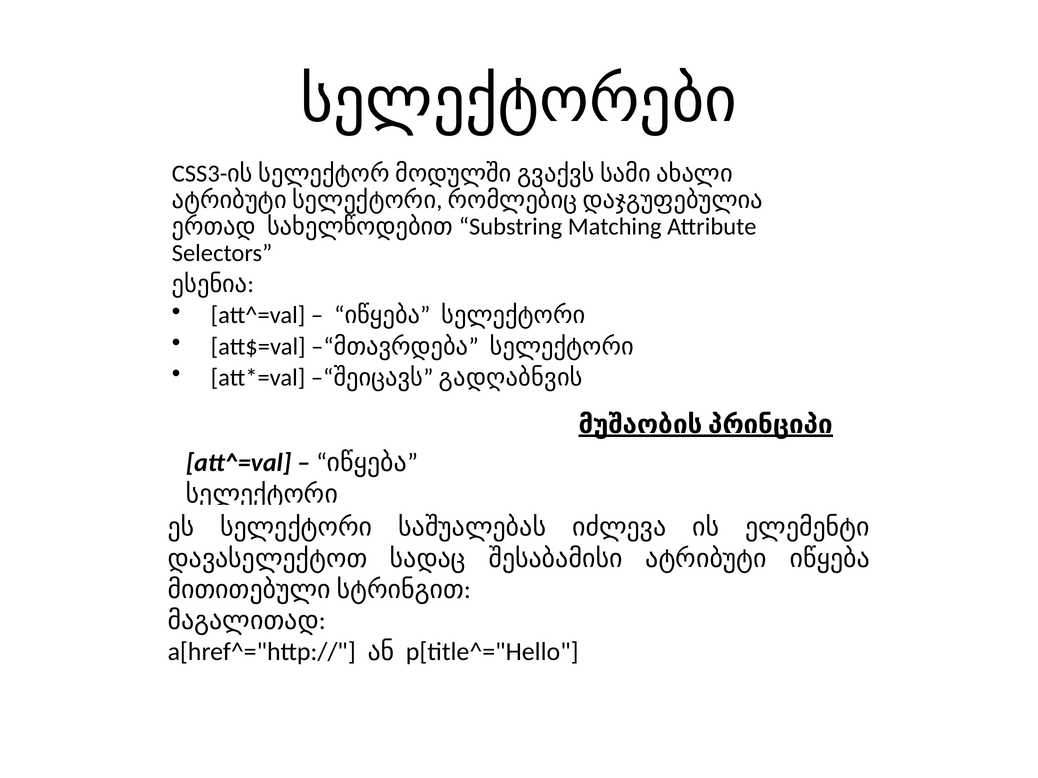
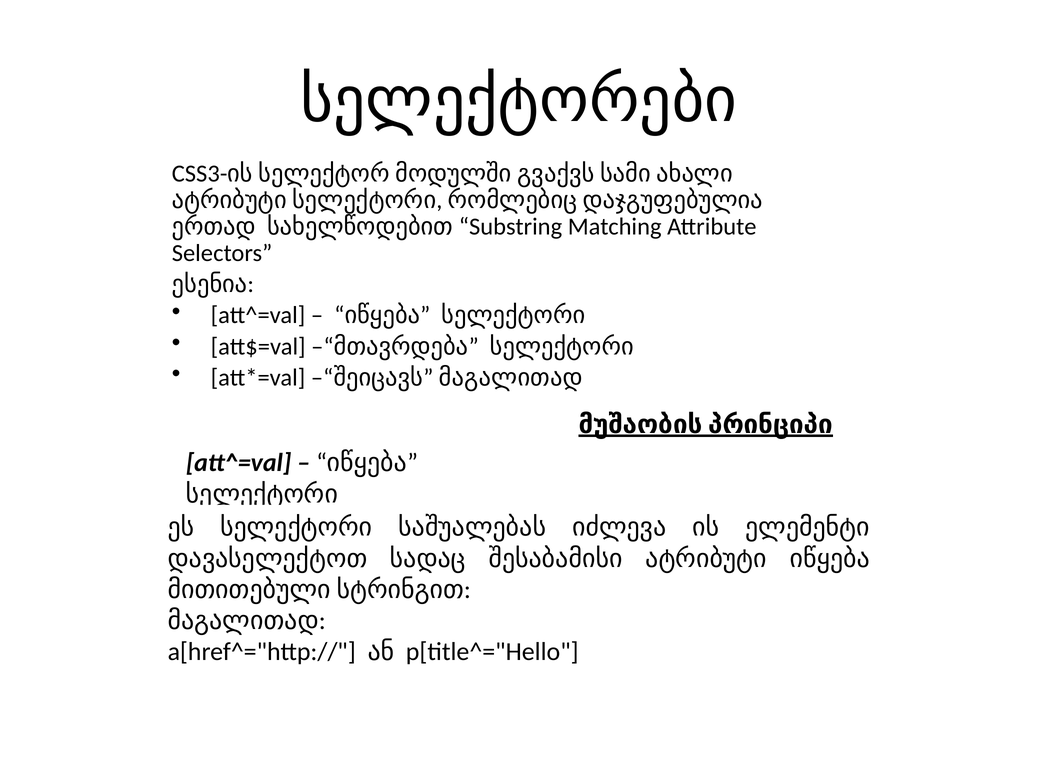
–“შეიცავს გადღაბნვის: გადღაბნვის -> მაგალითად
